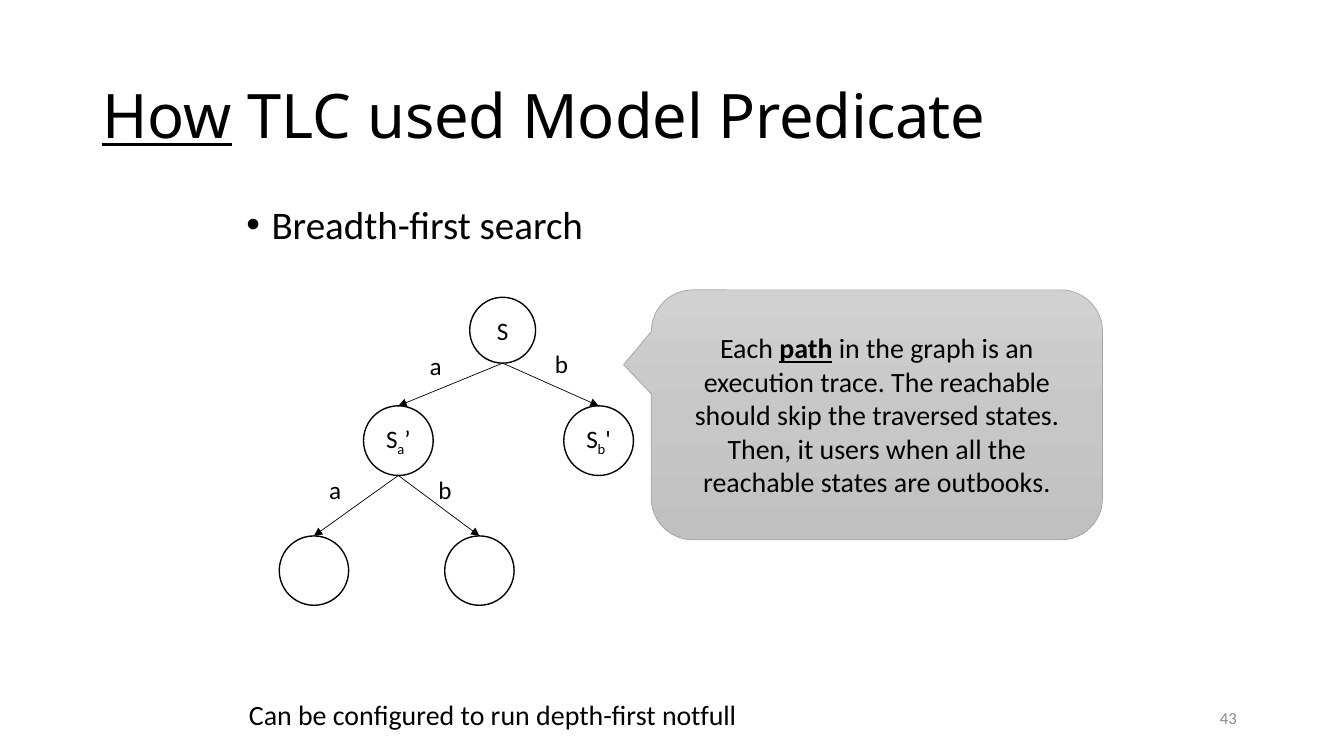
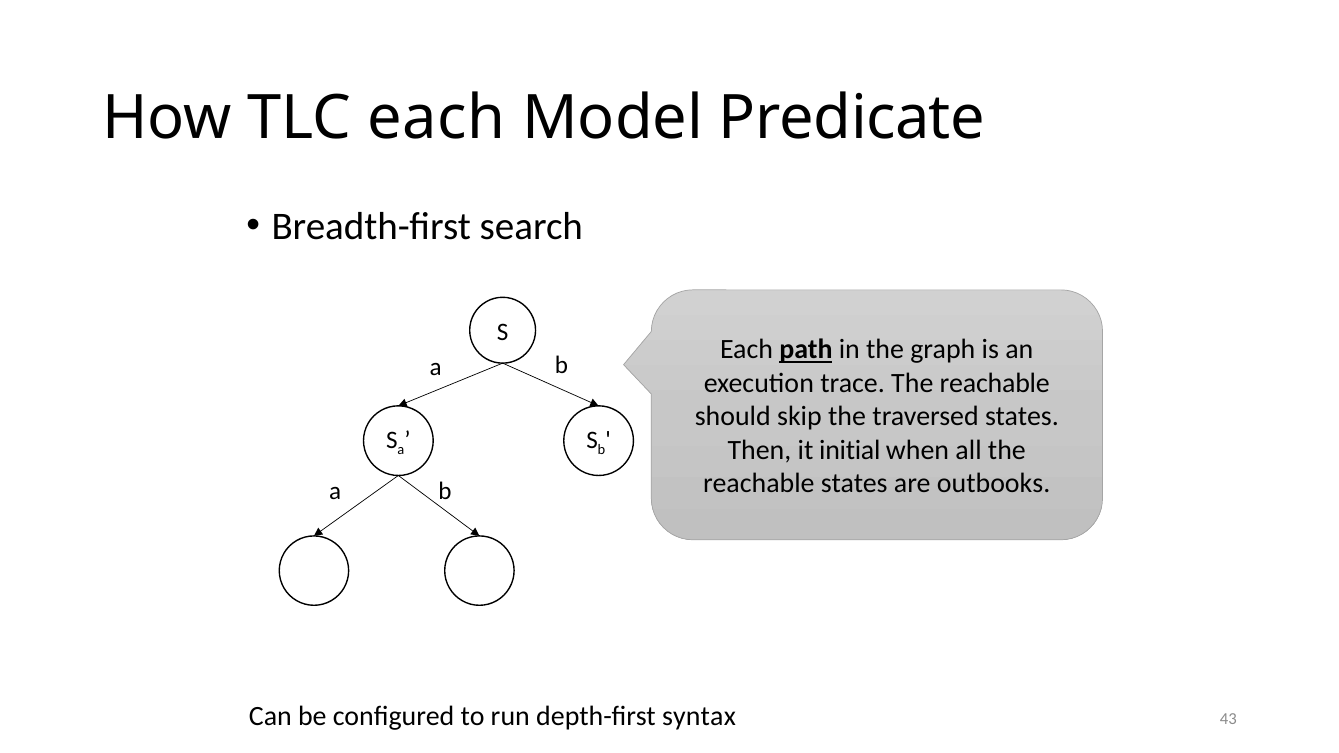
How underline: present -> none
TLC used: used -> each
users: users -> initial
notfull: notfull -> syntax
